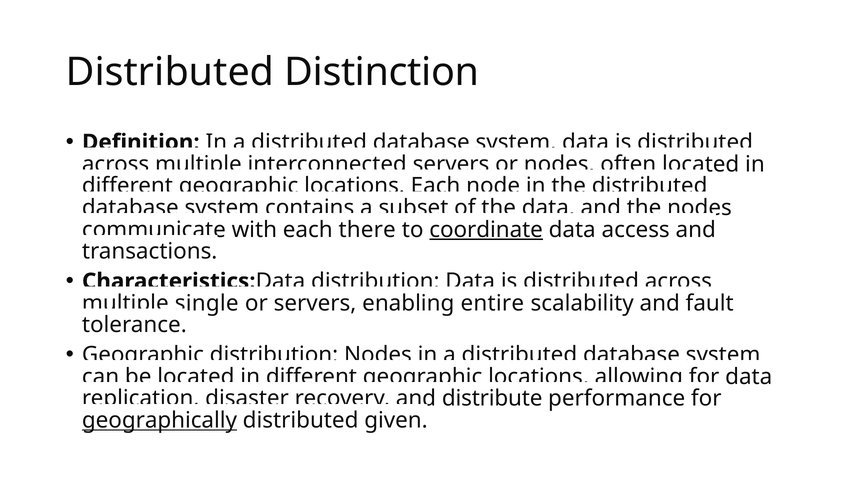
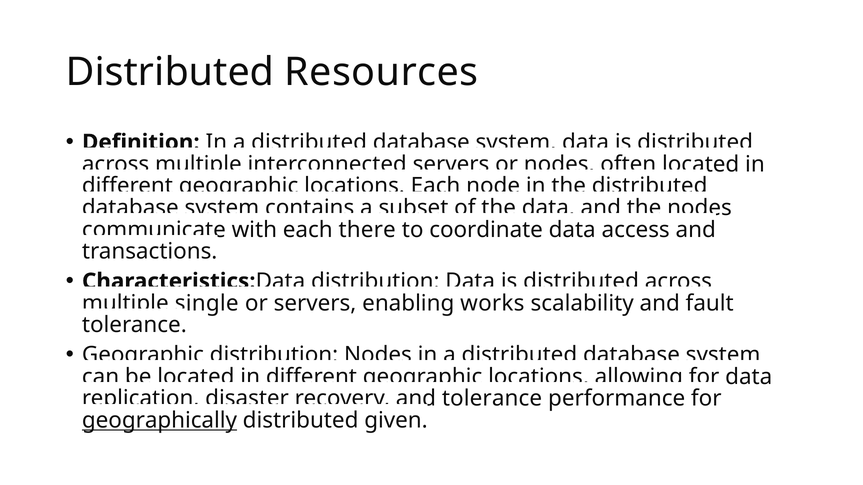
Distinction: Distinction -> Resources
coordinate underline: present -> none
entire: entire -> works
distribute at (492, 399): distribute -> tolerance
